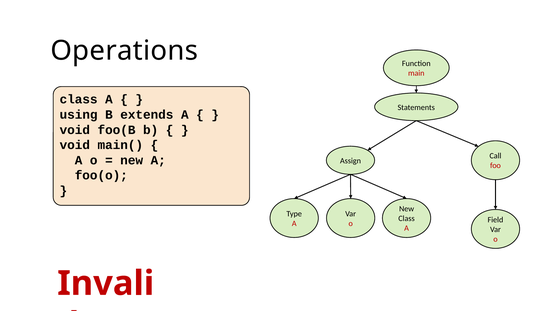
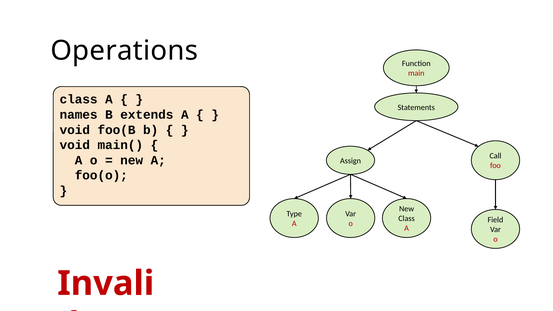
using: using -> names
